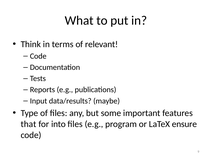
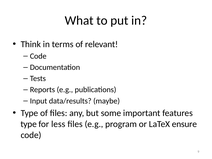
that at (29, 124): that -> type
into: into -> less
